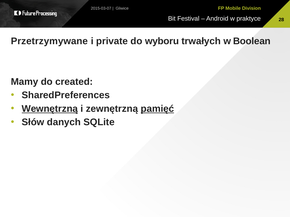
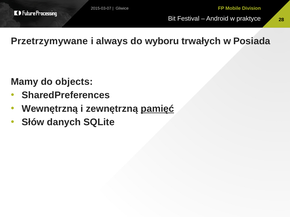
private: private -> always
Boolean: Boolean -> Posiada
created: created -> objects
Wewnętrzną underline: present -> none
